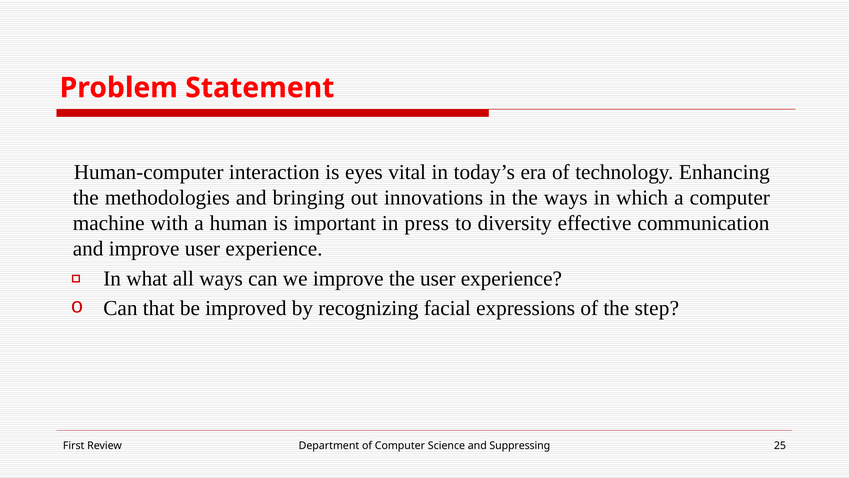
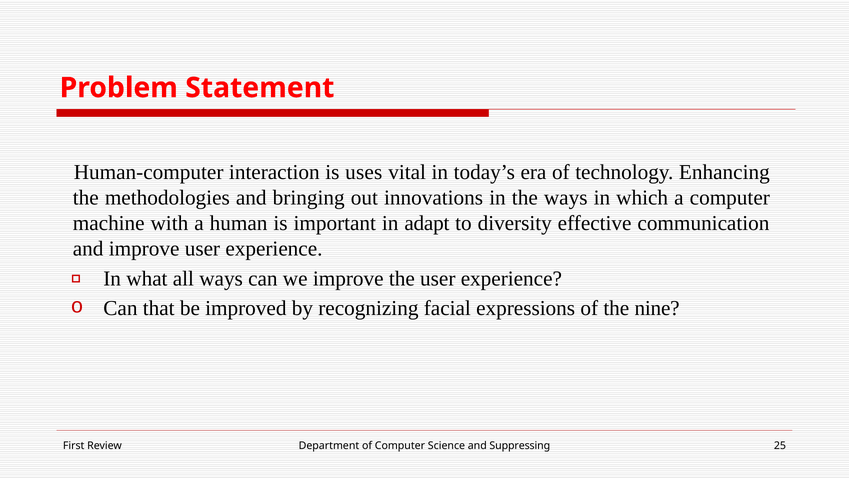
eyes: eyes -> uses
press: press -> adapt
step: step -> nine
